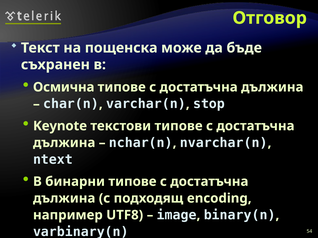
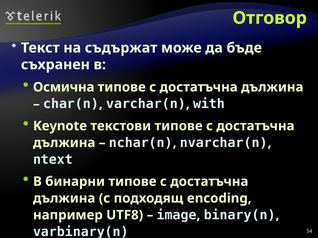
пощенска: пощенска -> съдържат
stop: stop -> with
